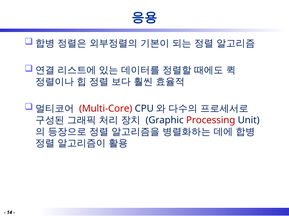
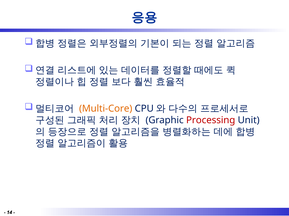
Multi-Core colour: red -> orange
